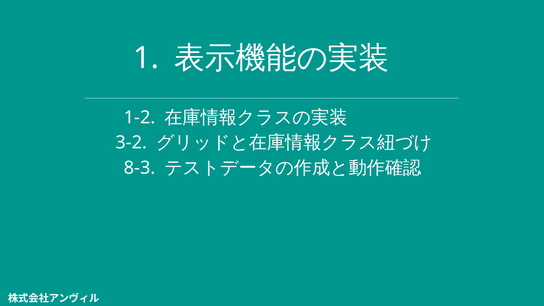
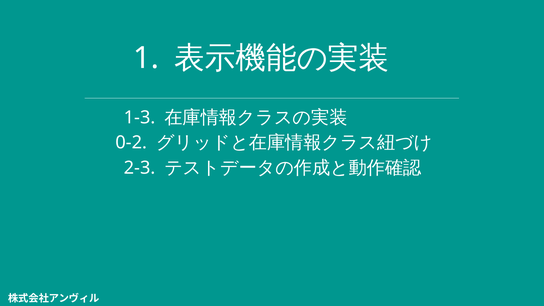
1-2: 1-2 -> 1-3
3-2: 3-2 -> 0-2
8-3: 8-3 -> 2-3
